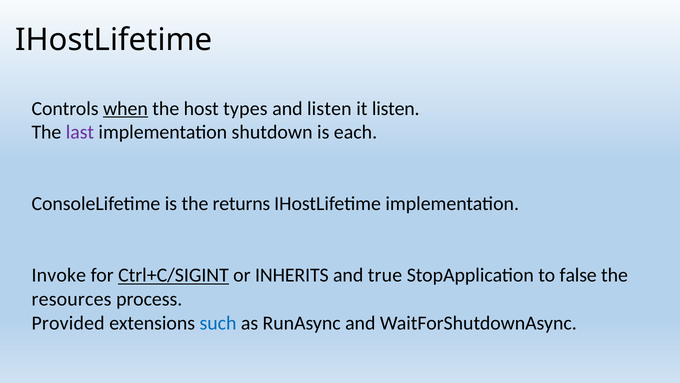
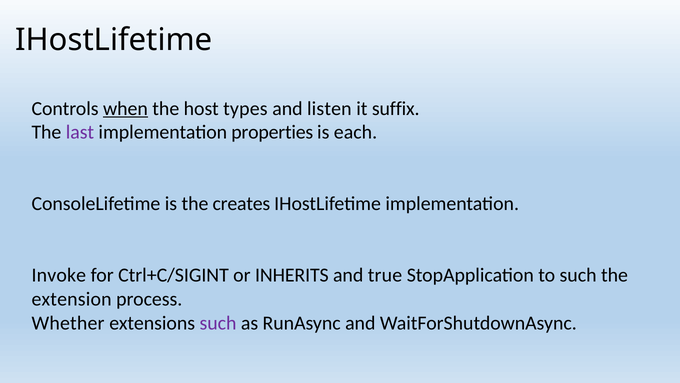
it listen: listen -> suffix
shutdown: shutdown -> properties
returns: returns -> creates
Ctrl+C/SIGINT underline: present -> none
to false: false -> such
resources: resources -> extension
Provided: Provided -> Whether
such at (218, 323) colour: blue -> purple
